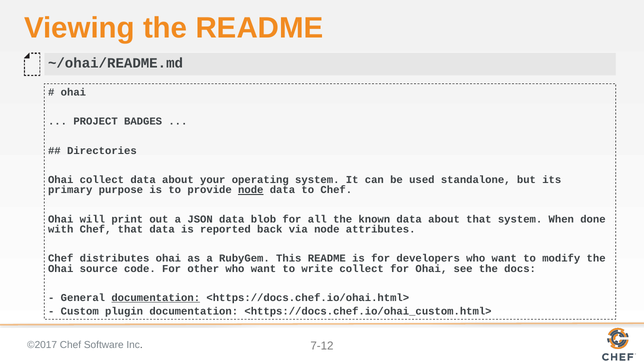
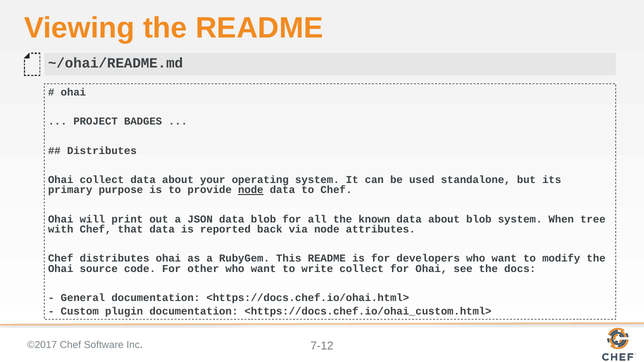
Directories at (102, 151): Directories -> Distributes
about that: that -> blob
done: done -> tree
documentation at (156, 298) underline: present -> none
